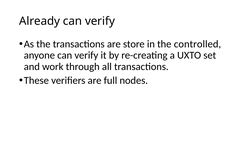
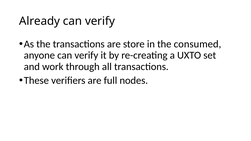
controlled: controlled -> consumed
